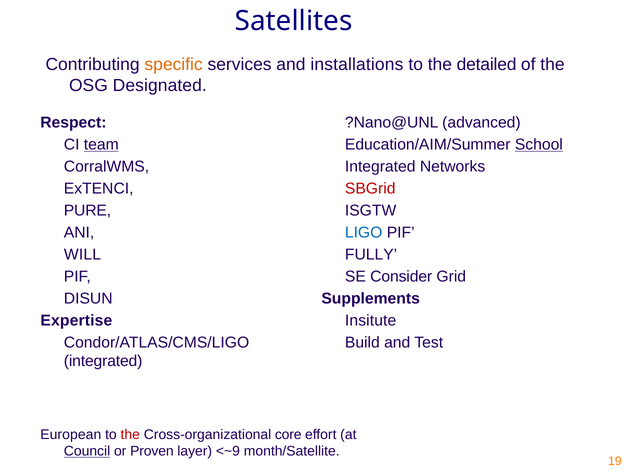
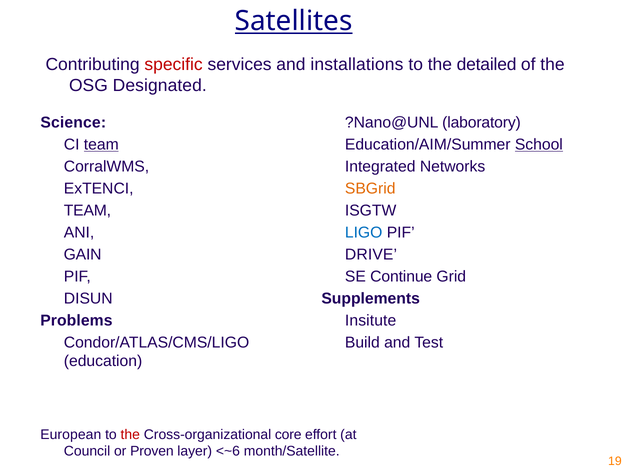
Satellites underline: none -> present
specific colour: orange -> red
Respect: Respect -> Science
advanced: advanced -> laboratory
SBGrid colour: red -> orange
PURE at (87, 210): PURE -> TEAM
WILL: WILL -> GAIN
FULLY: FULLY -> DRIVE
Consider: Consider -> Continue
Expertise: Expertise -> Problems
integrated at (103, 361): integrated -> education
Council underline: present -> none
<~9: <~9 -> <~6
